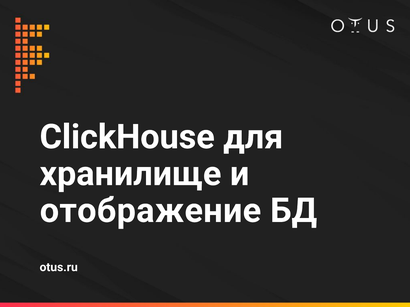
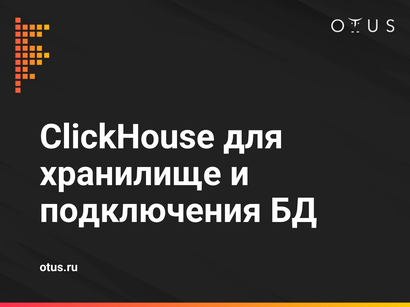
отображение: отображение -> подключения
